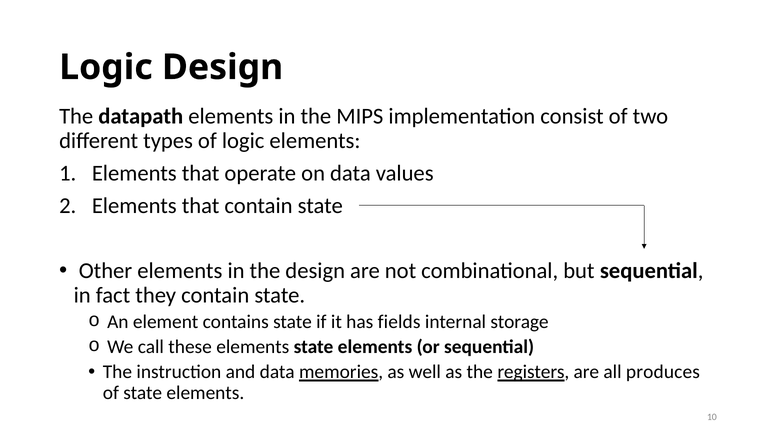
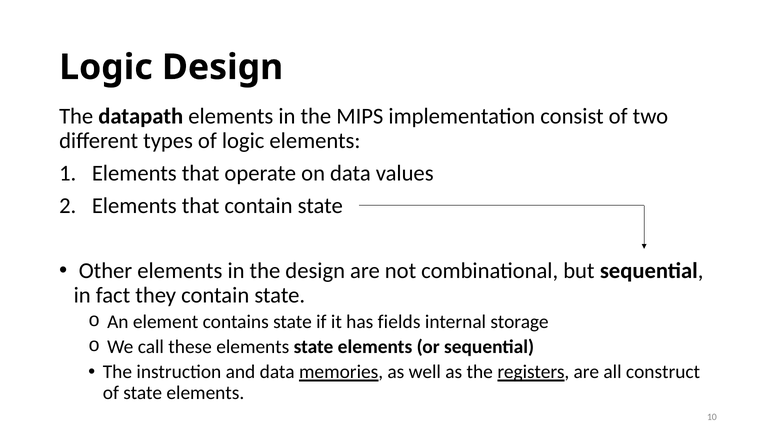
produces: produces -> construct
